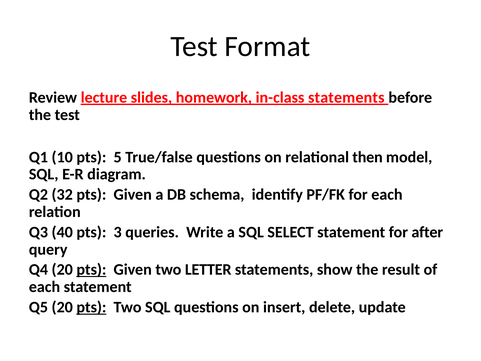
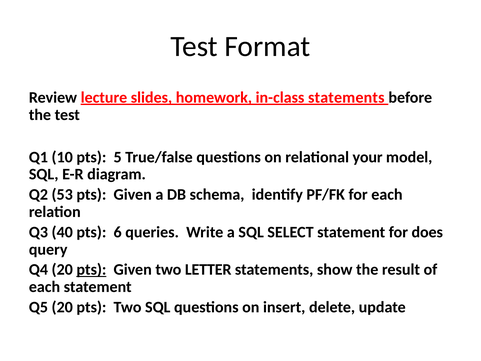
then: then -> your
32: 32 -> 53
3: 3 -> 6
after: after -> does
pts at (91, 307) underline: present -> none
